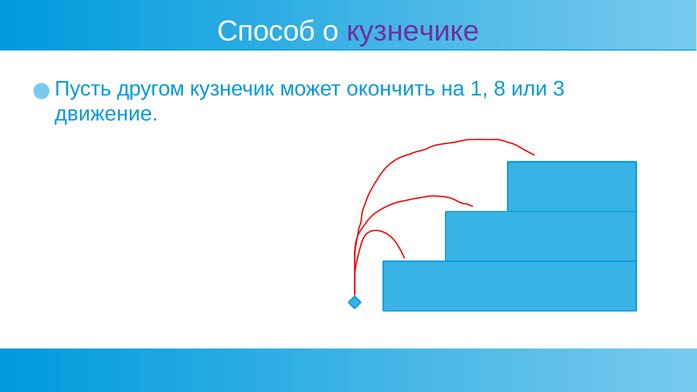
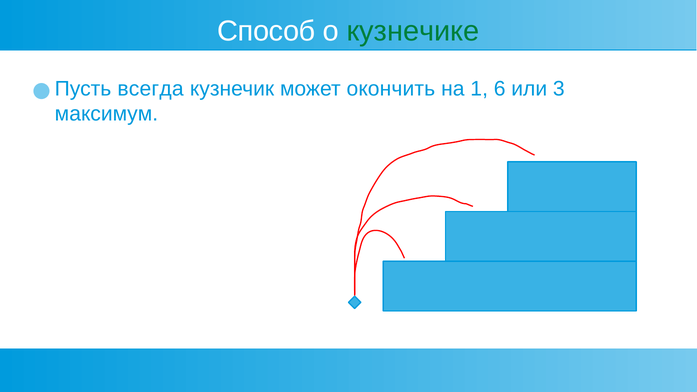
кузнечике colour: purple -> green
другом: другом -> всегда
8: 8 -> 6
движение: движение -> максимум
